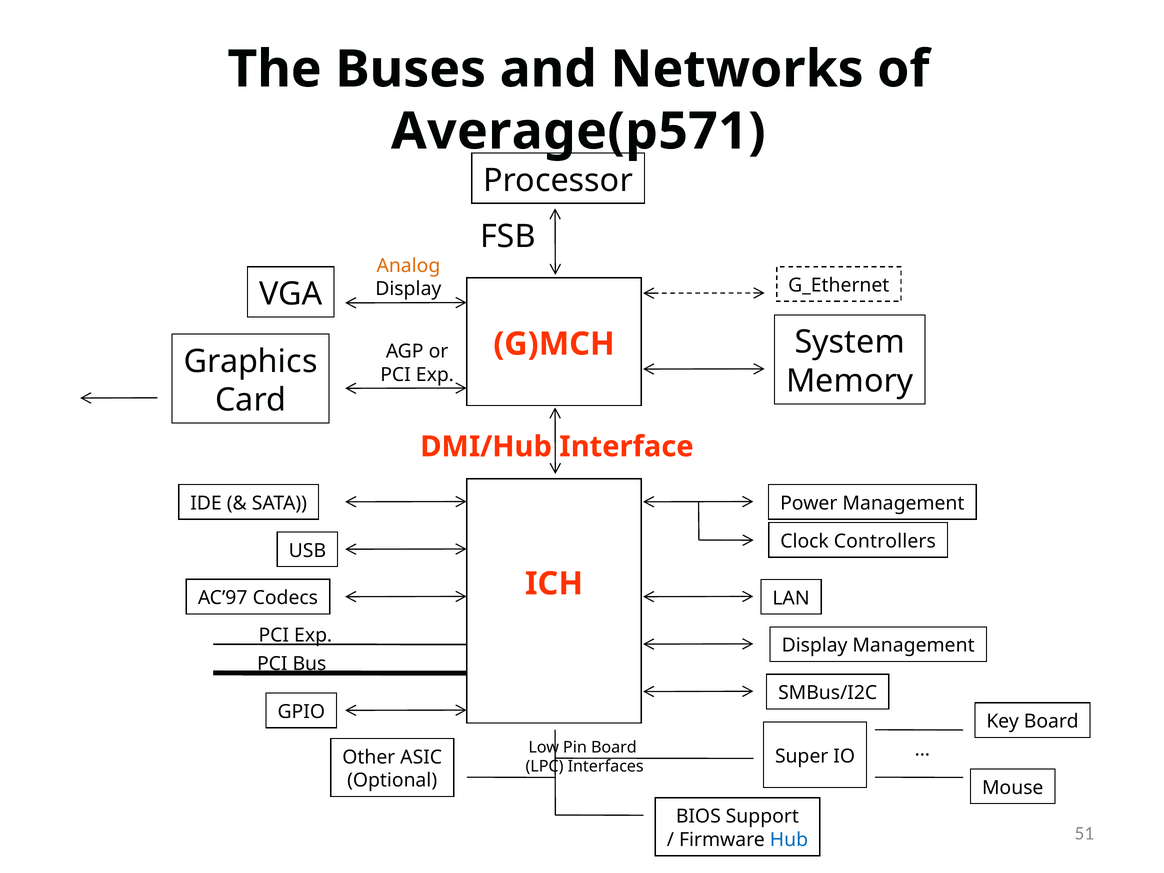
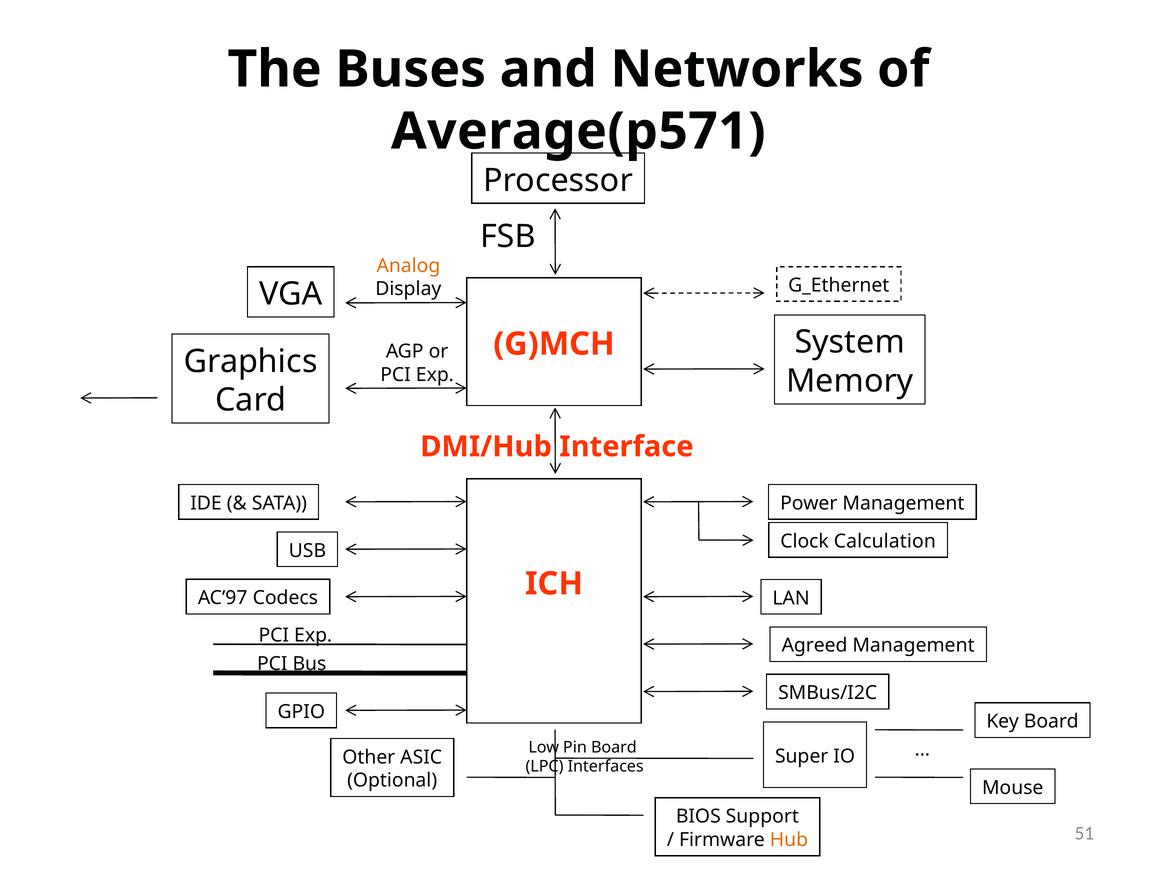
Controllers: Controllers -> Calculation
Display at (815, 646): Display -> Agreed
Hub colour: blue -> orange
